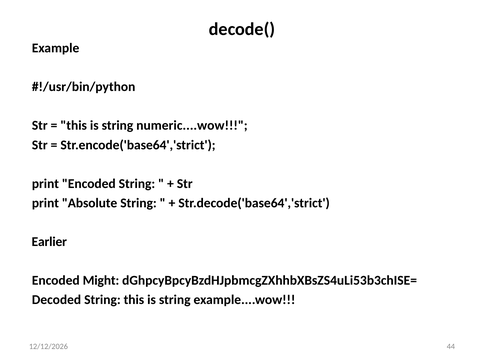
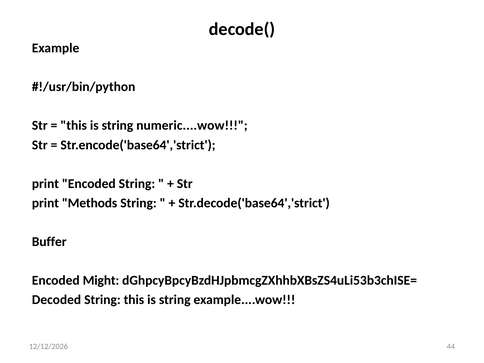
Absolute: Absolute -> Methods
Earlier: Earlier -> Buffer
